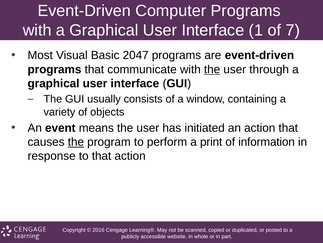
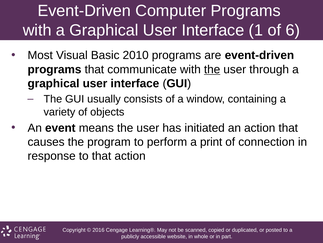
7: 7 -> 6
2047: 2047 -> 2010
the at (76, 142) underline: present -> none
information: information -> connection
